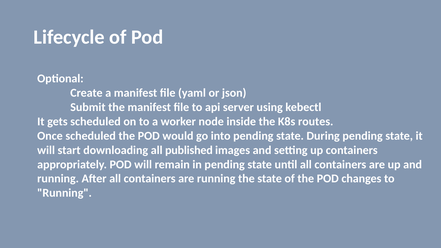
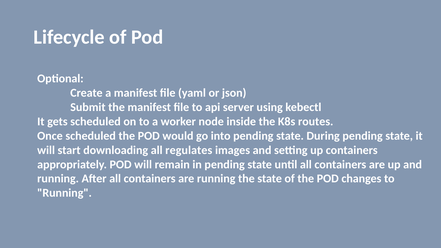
published: published -> regulates
